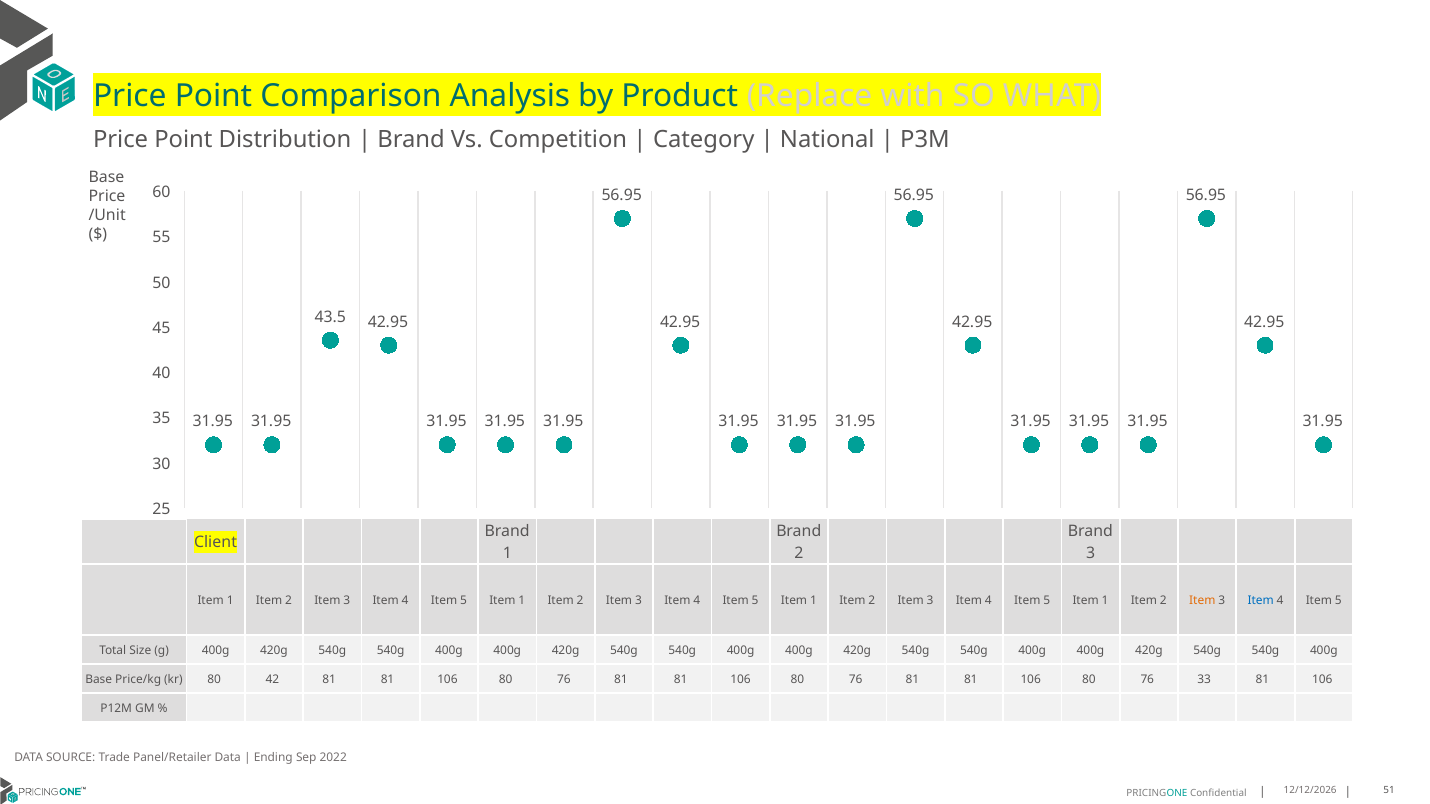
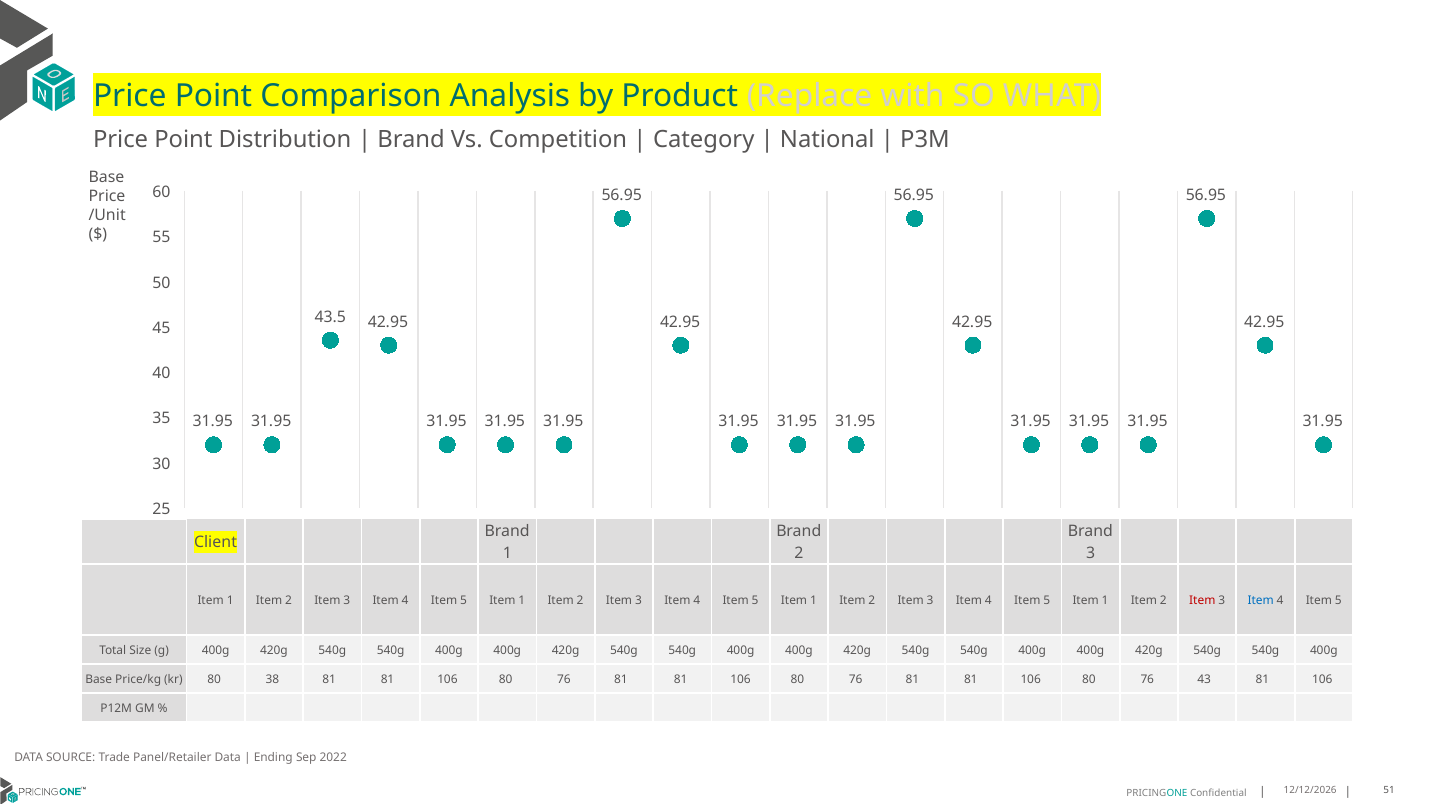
Item at (1202, 600) colour: orange -> red
42: 42 -> 38
33: 33 -> 43
